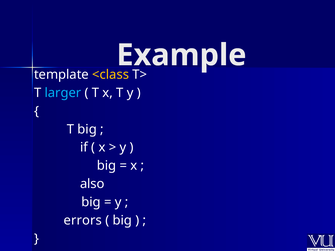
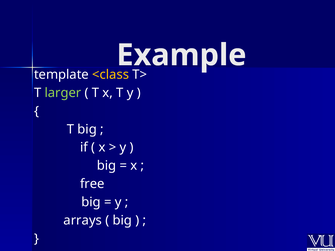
larger colour: light blue -> light green
also: also -> free
errors: errors -> arrays
